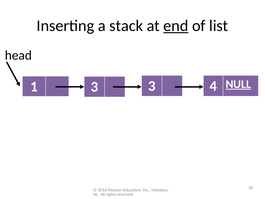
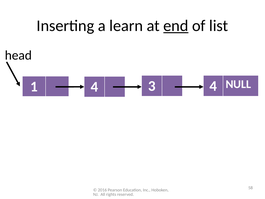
stack: stack -> learn
1 3: 3 -> 4
NULL underline: present -> none
